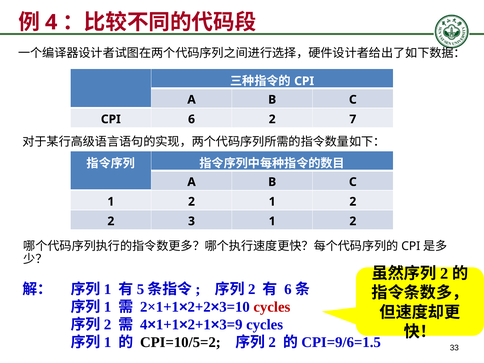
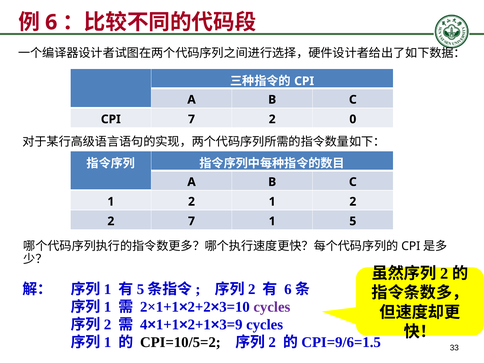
4: 4 -> 6
CPI 6: 6 -> 7
7: 7 -> 0
2 3: 3 -> 7
2 at (353, 221): 2 -> 5
cycles at (272, 307) colour: red -> purple
